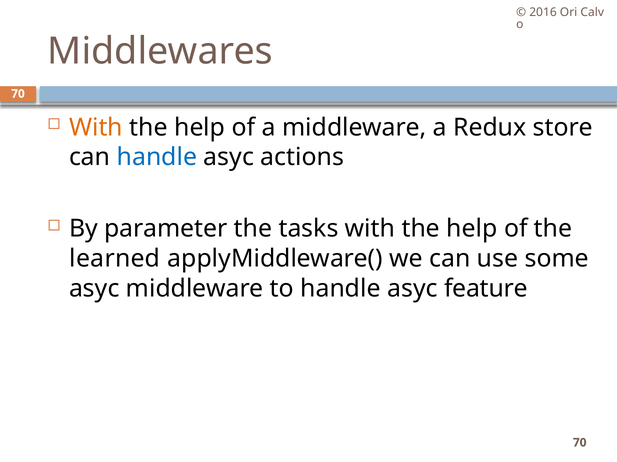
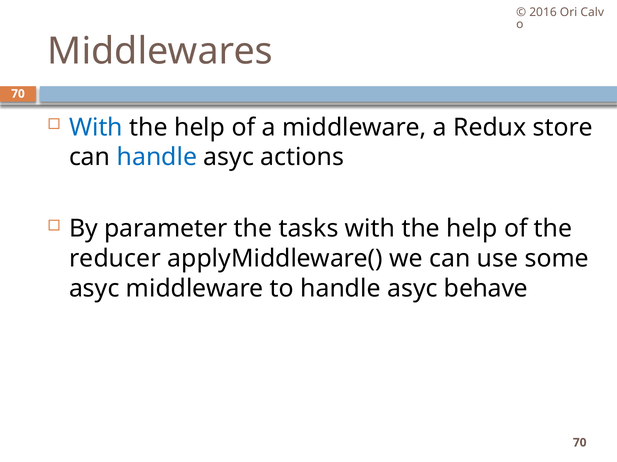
With at (96, 128) colour: orange -> blue
learned: learned -> reducer
feature: feature -> behave
